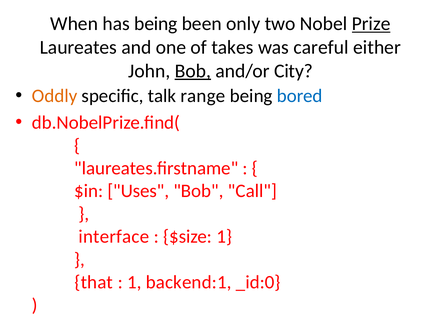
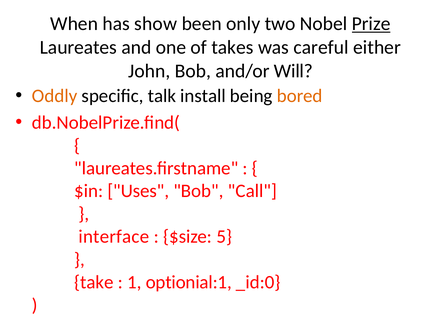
has being: being -> show
Bob at (193, 71) underline: present -> none
City: City -> Will
range: range -> install
bored colour: blue -> orange
$size 1: 1 -> 5
that: that -> take
backend:1: backend:1 -> optionial:1
